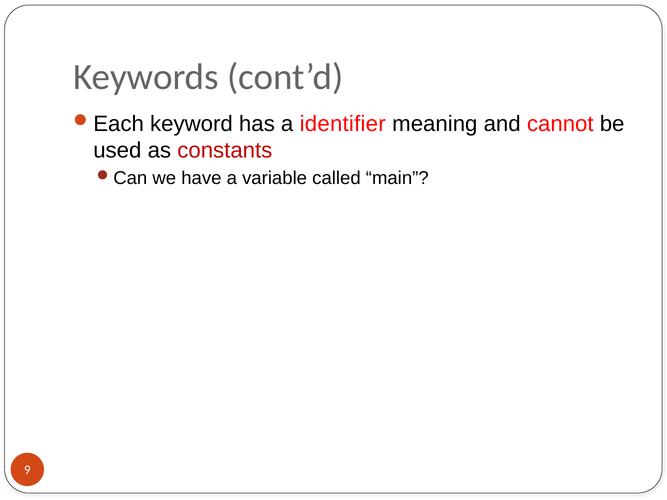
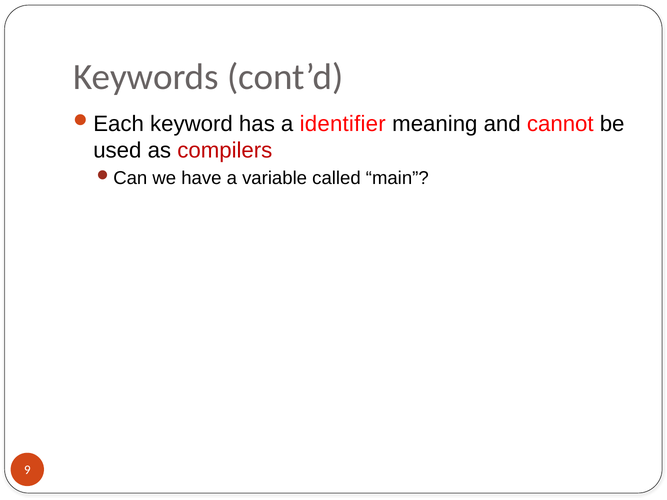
constants: constants -> compilers
